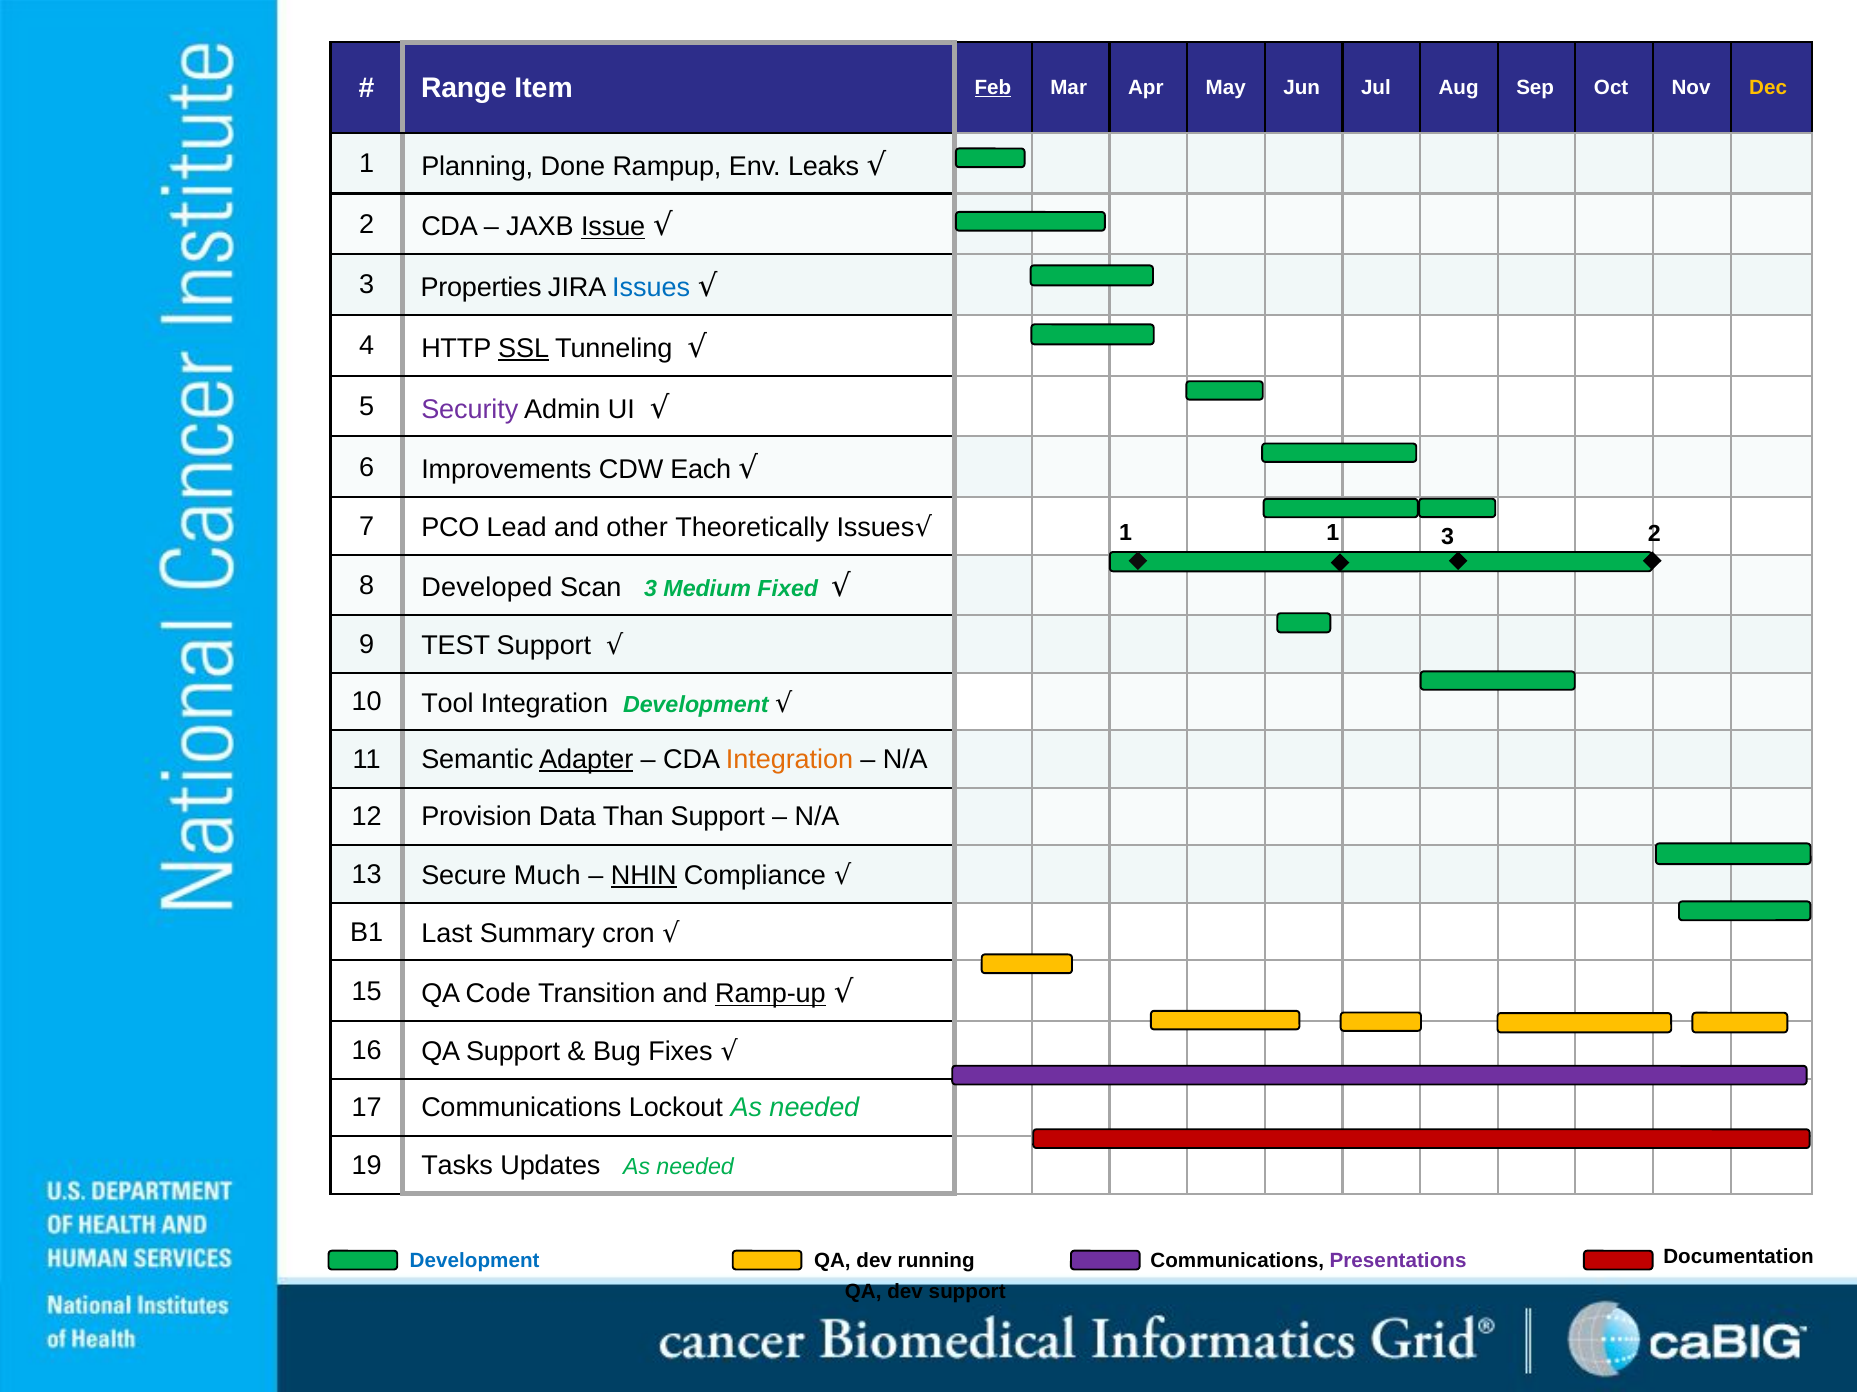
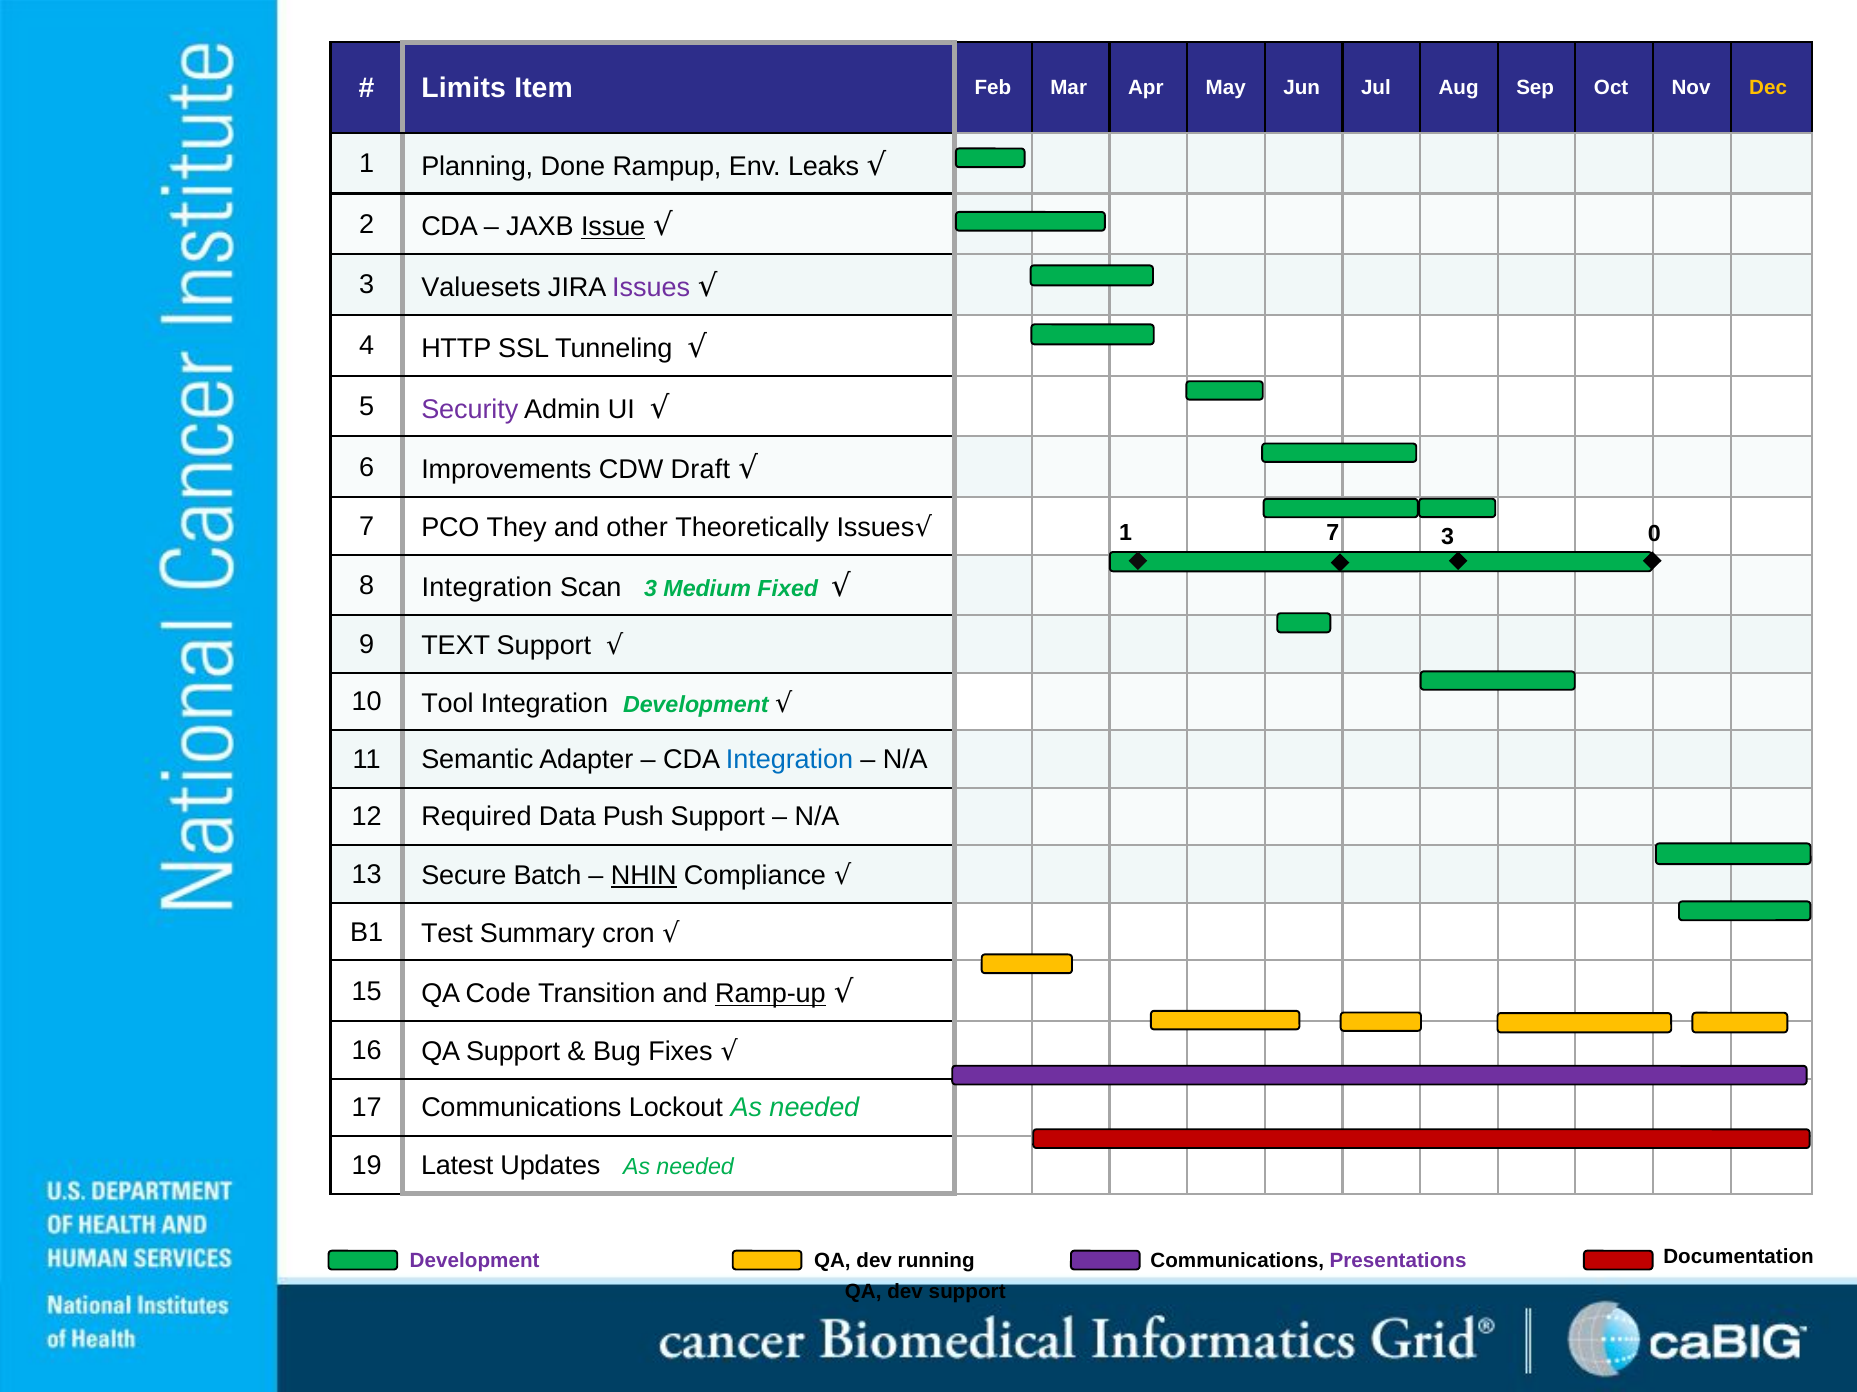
Range: Range -> Limits
Feb underline: present -> none
Properties: Properties -> Valuesets
Issues colour: blue -> purple
SSL underline: present -> none
Each: Each -> Draft
Lead: Lead -> They
1 1: 1 -> 7
3 2: 2 -> 0
8 Developed: Developed -> Integration
TEST: TEST -> TEXT
Adapter underline: present -> none
Integration at (790, 760) colour: orange -> blue
Provision: Provision -> Required
Than: Than -> Push
Much: Much -> Batch
Last: Last -> Test
Tasks: Tasks -> Latest
Development at (475, 1262) colour: blue -> purple
